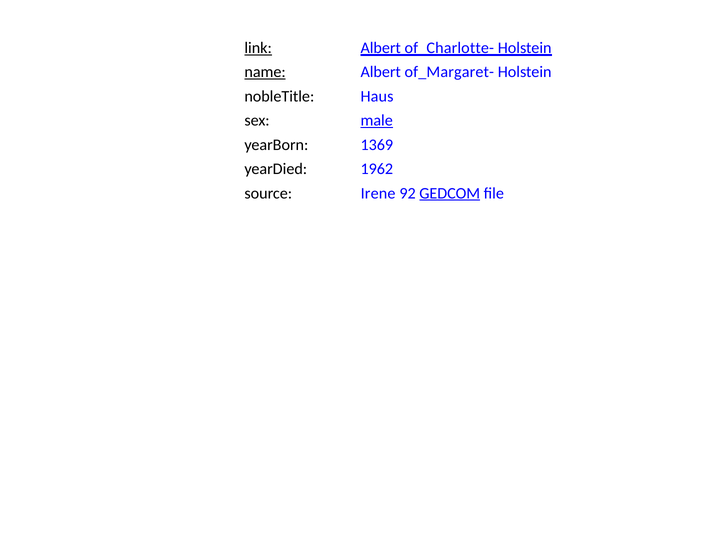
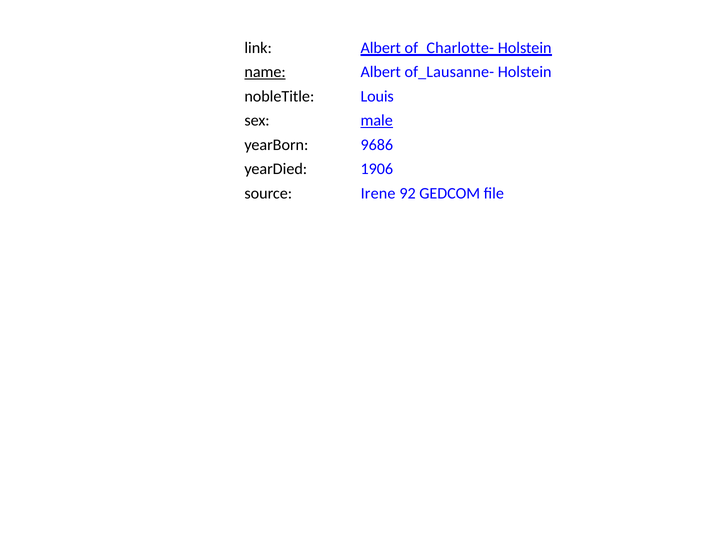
link underline: present -> none
of_Margaret-: of_Margaret- -> of_Lausanne-
Haus: Haus -> Louis
1369: 1369 -> 9686
1962: 1962 -> 1906
GEDCOM underline: present -> none
